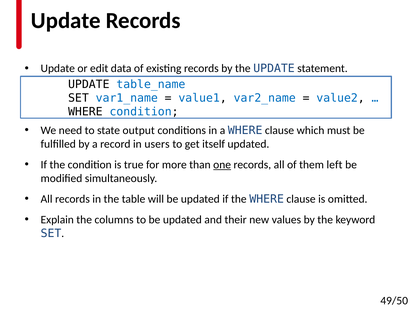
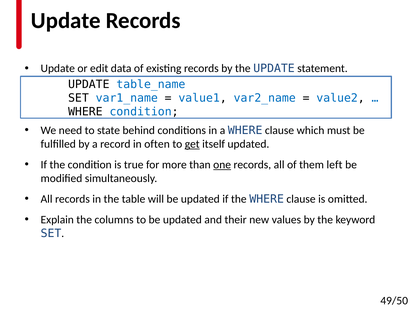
output: output -> behind
users: users -> often
get underline: none -> present
